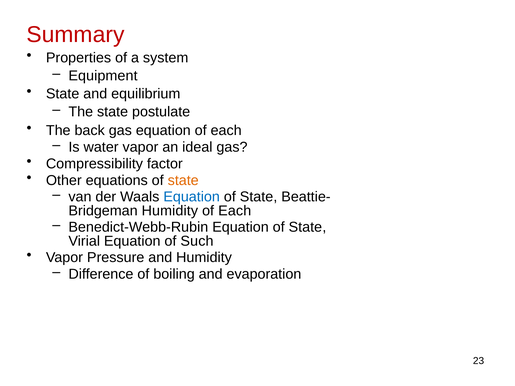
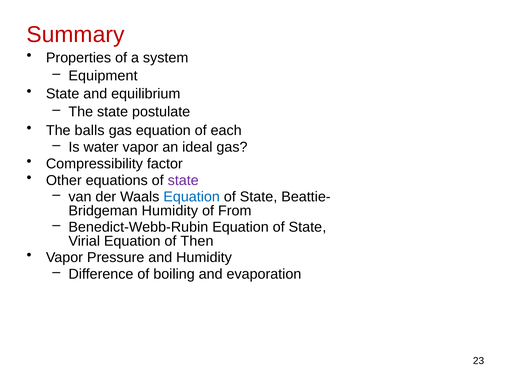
back: back -> balls
state at (183, 180) colour: orange -> purple
Each at (235, 211): Each -> From
Such: Such -> Then
